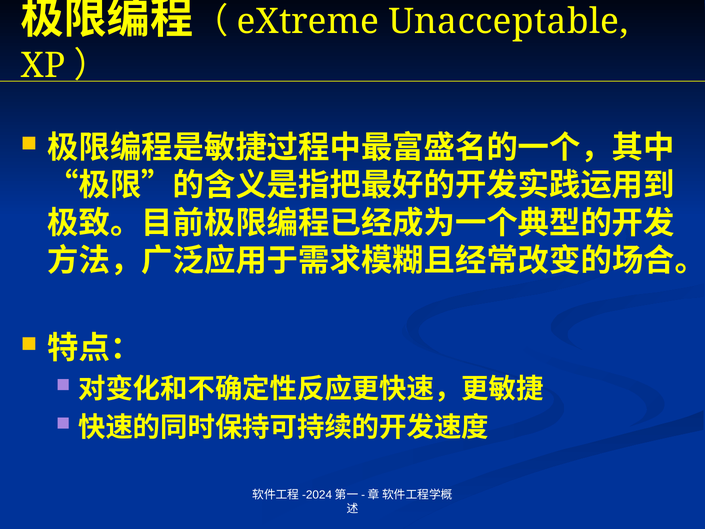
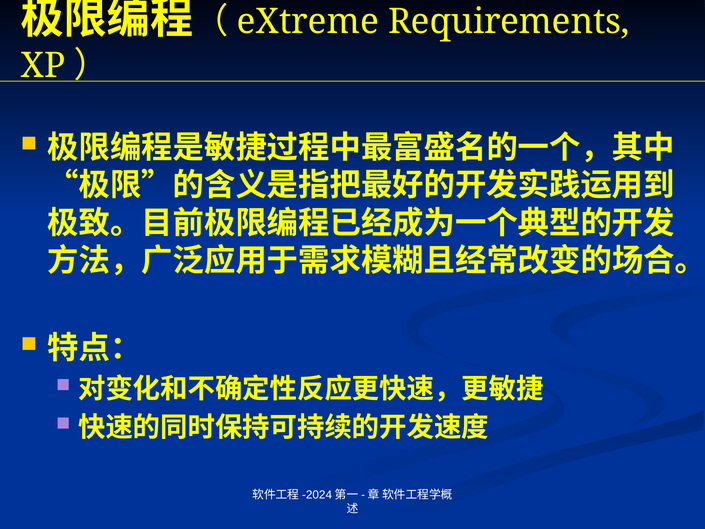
Unacceptable: Unacceptable -> Requirements
